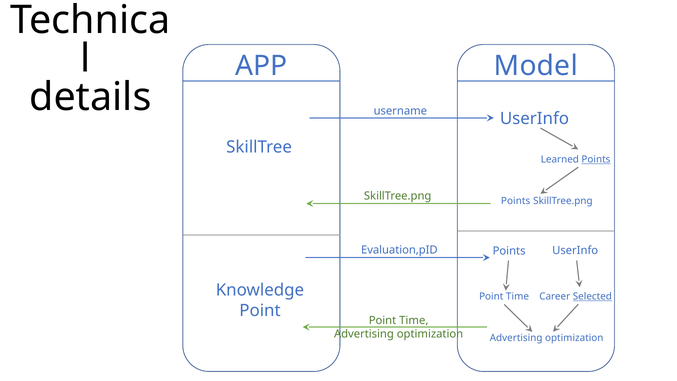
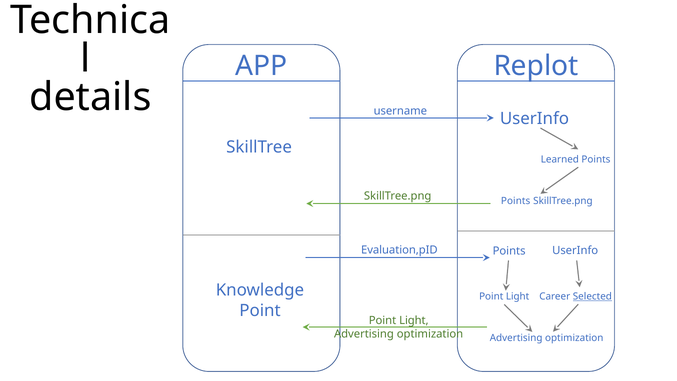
Model: Model -> Replot
Points at (596, 159) underline: present -> none
Time at (517, 297): Time -> Light
Time at (414, 320): Time -> Light
